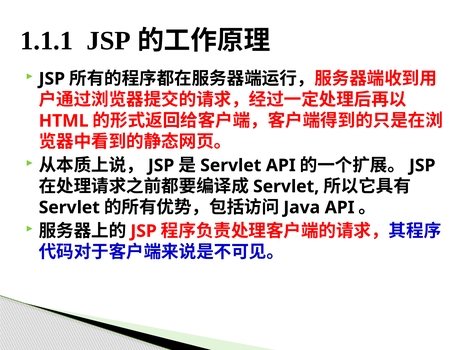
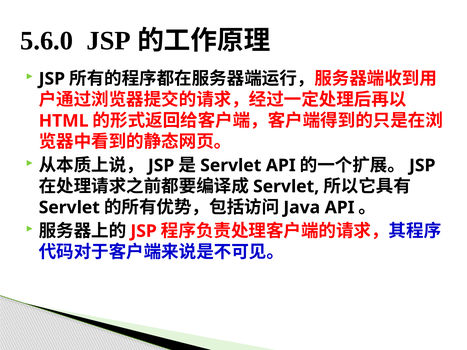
1.1.1: 1.1.1 -> 5.6.0
